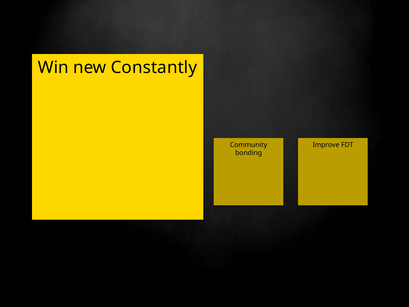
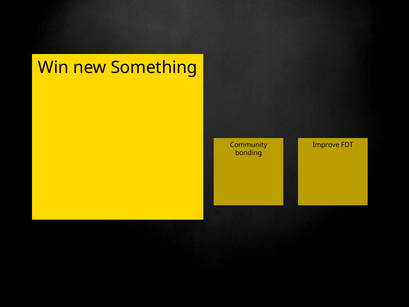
Constantly: Constantly -> Something
